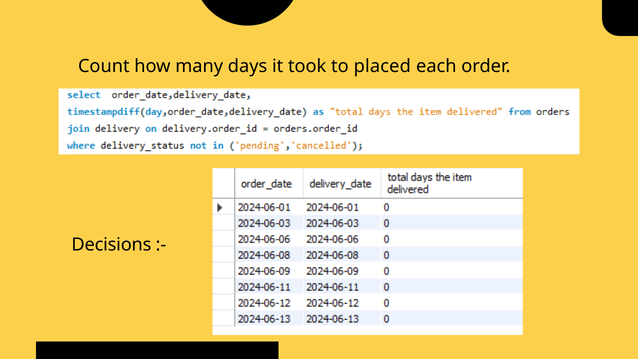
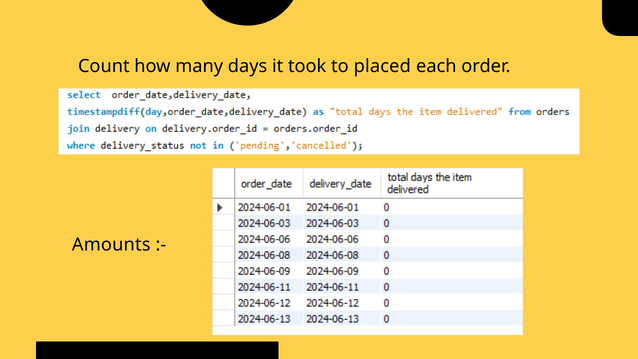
Decisions: Decisions -> Amounts
